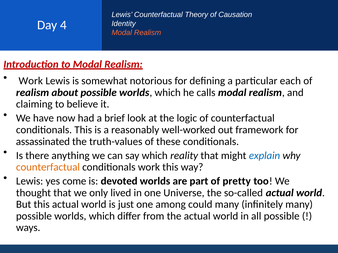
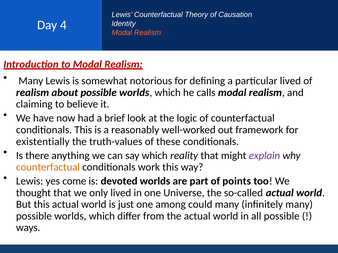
Work at (31, 81): Work -> Many
particular each: each -> lived
assassinated: assassinated -> existentially
explain colour: blue -> purple
pretty: pretty -> points
